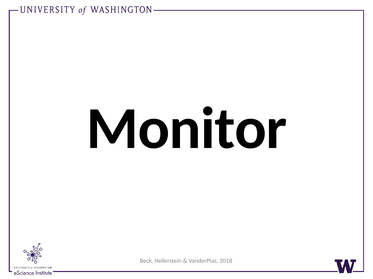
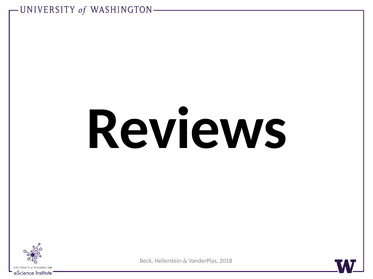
Monitor: Monitor -> Reviews
